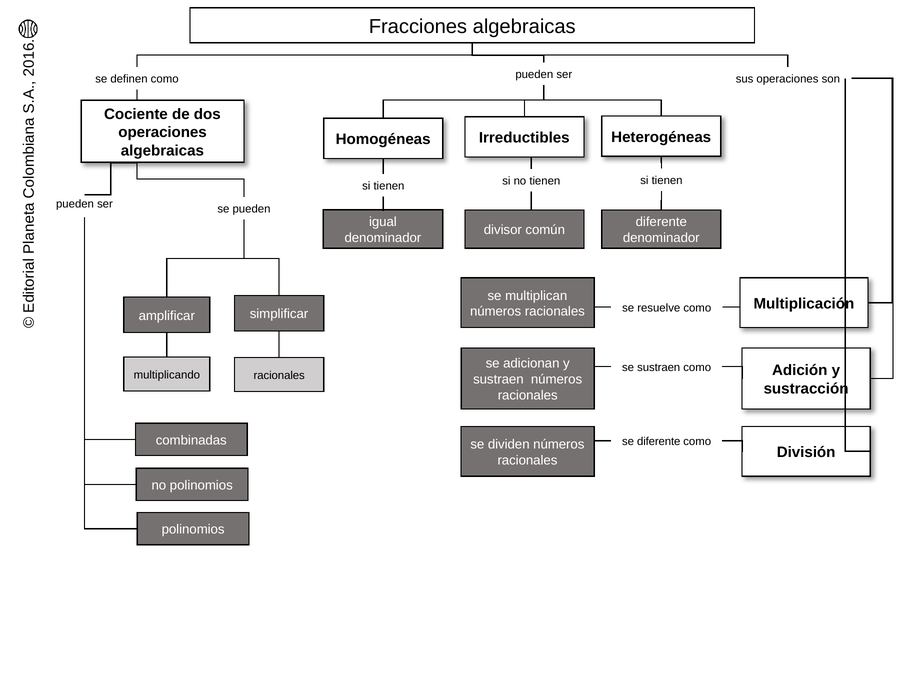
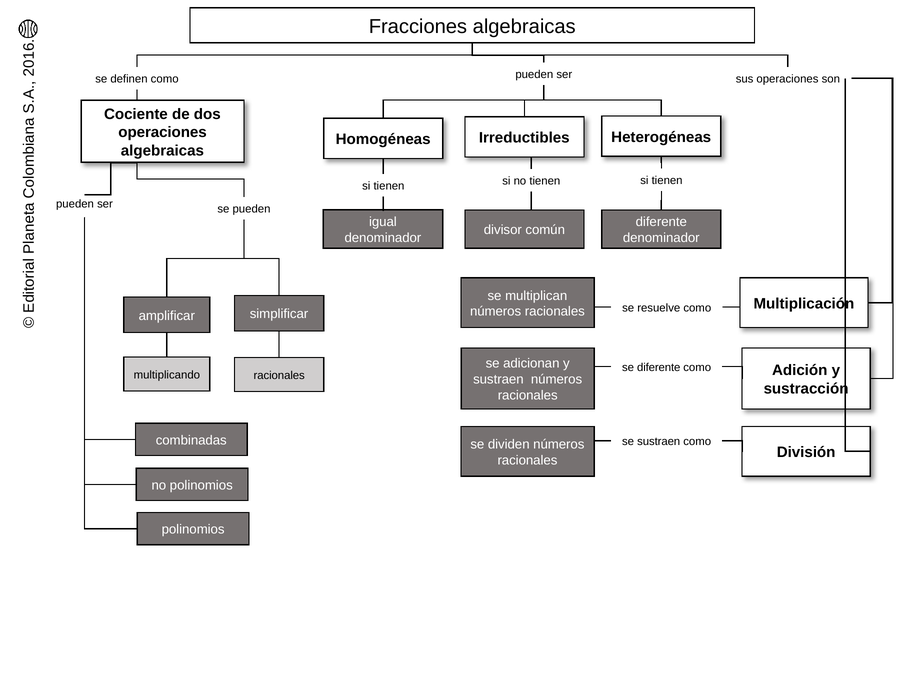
se sustraen: sustraen -> diferente
se diferente: diferente -> sustraen
